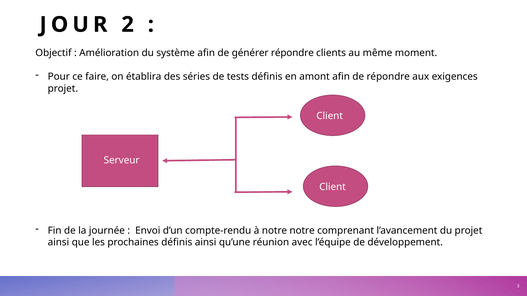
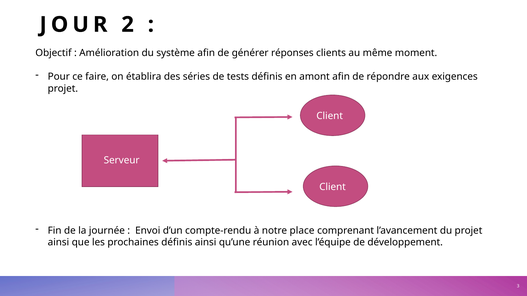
générer répondre: répondre -> réponses
notre notre: notre -> place
